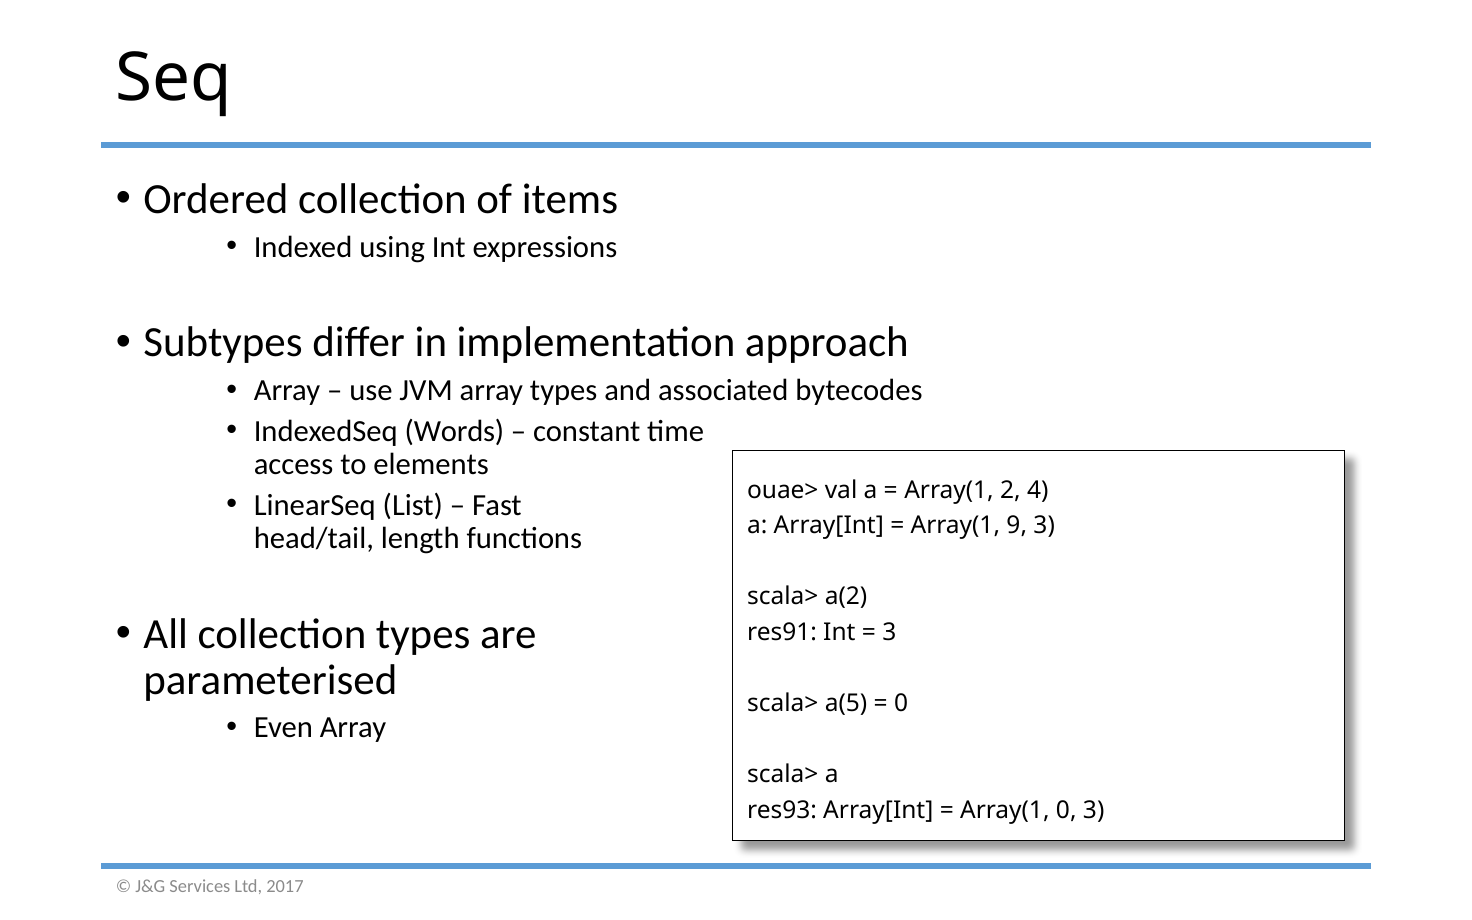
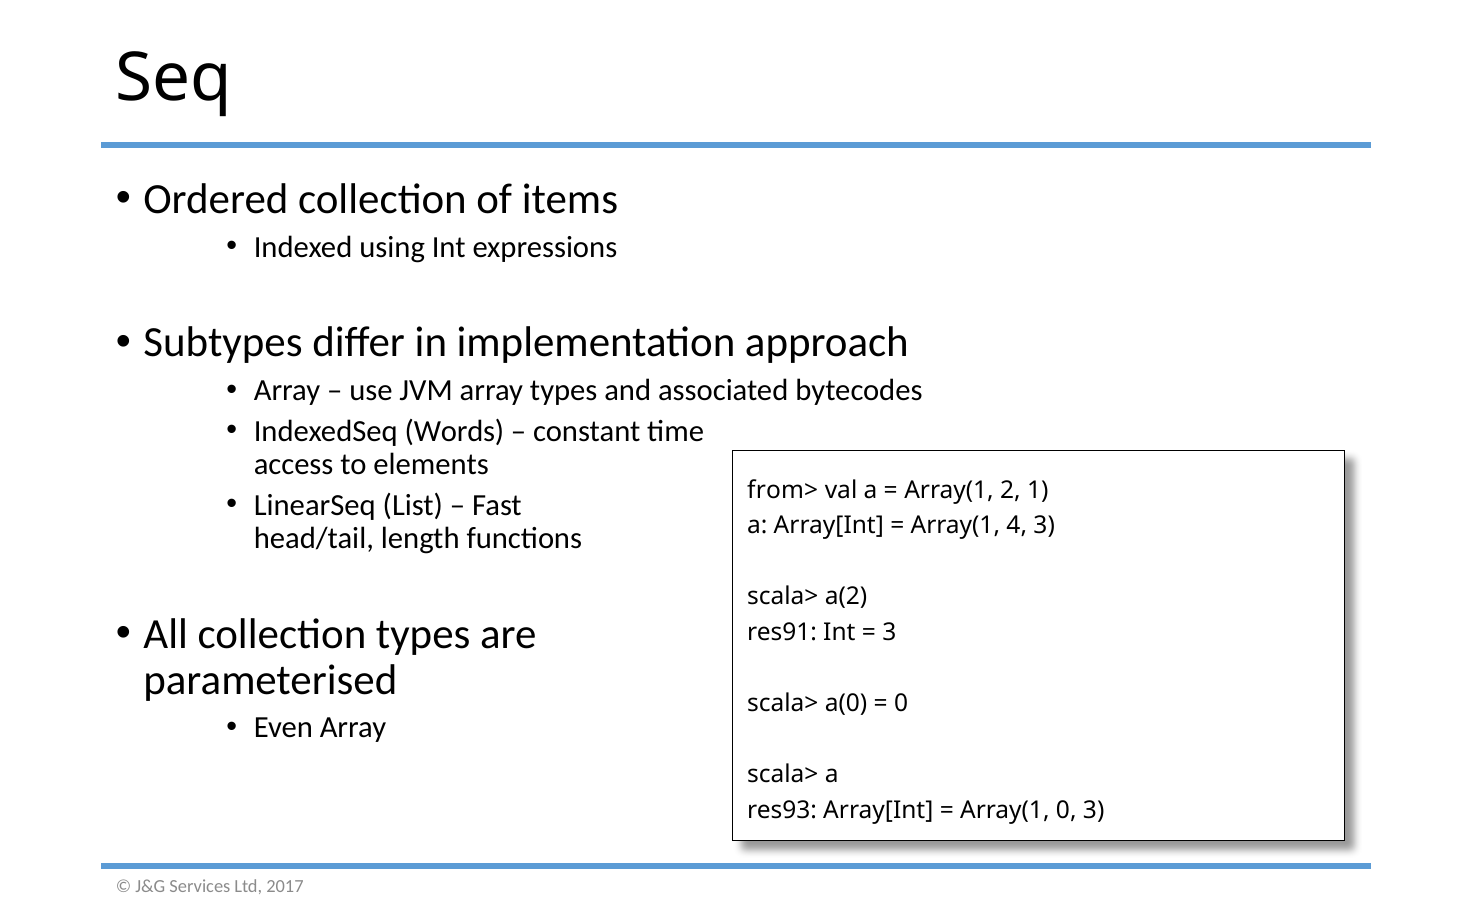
ouae>: ouae> -> from>
4: 4 -> 1
9: 9 -> 4
a(5: a(5 -> a(0
